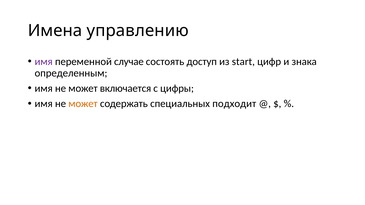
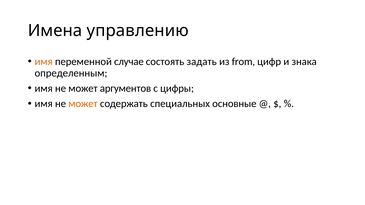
имя at (44, 62) colour: purple -> orange
доступ: доступ -> задать
start: start -> from
включается: включается -> аргументов
подходит: подходит -> основные
